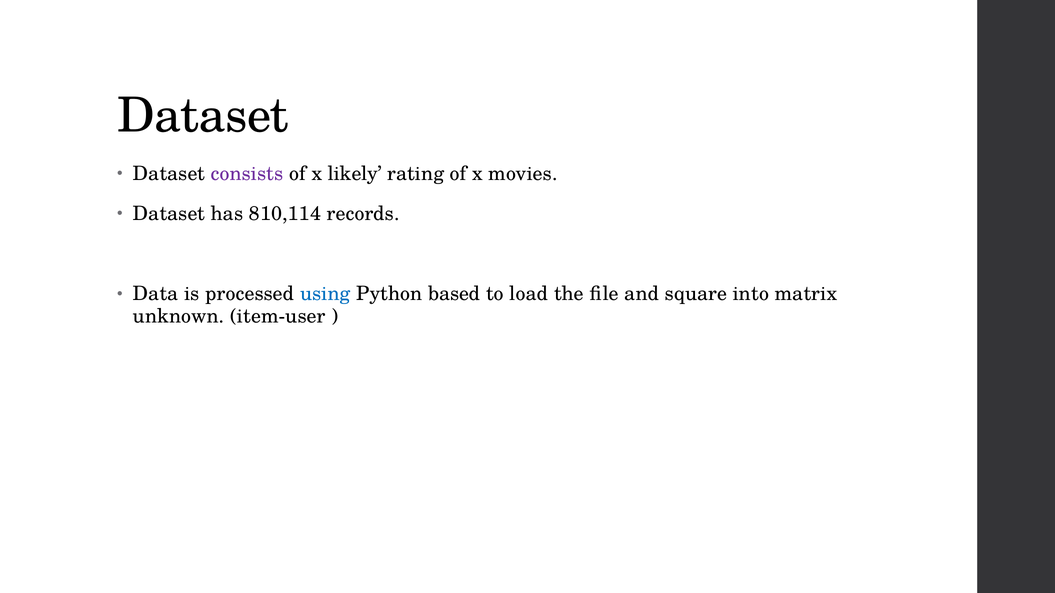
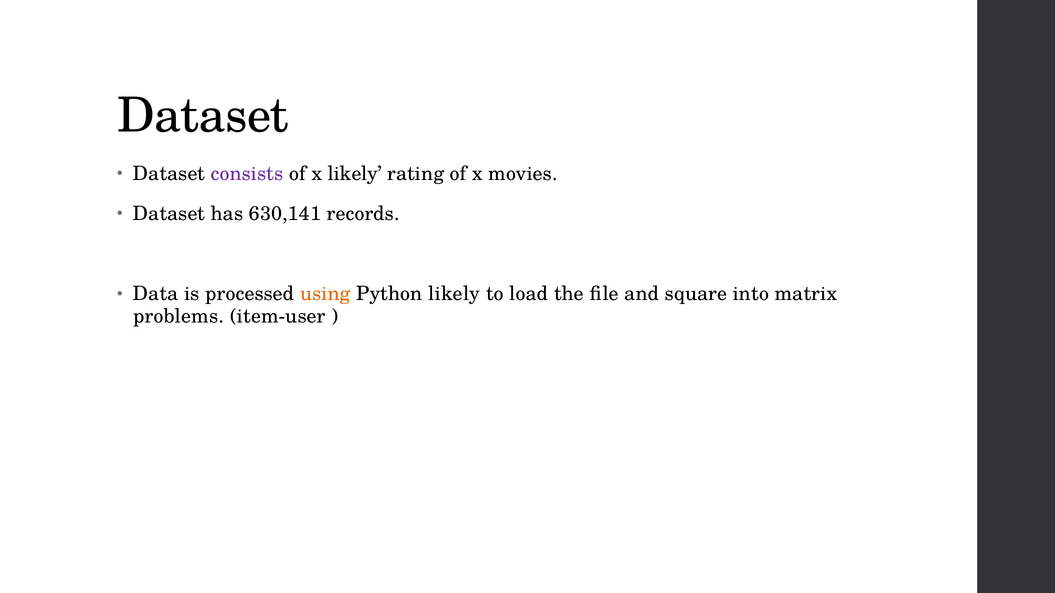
810,114: 810,114 -> 630,141
using colour: blue -> orange
Python based: based -> likely
unknown: unknown -> problems
